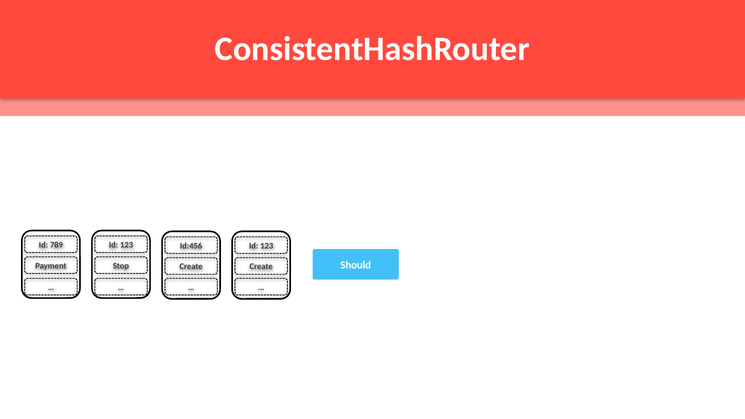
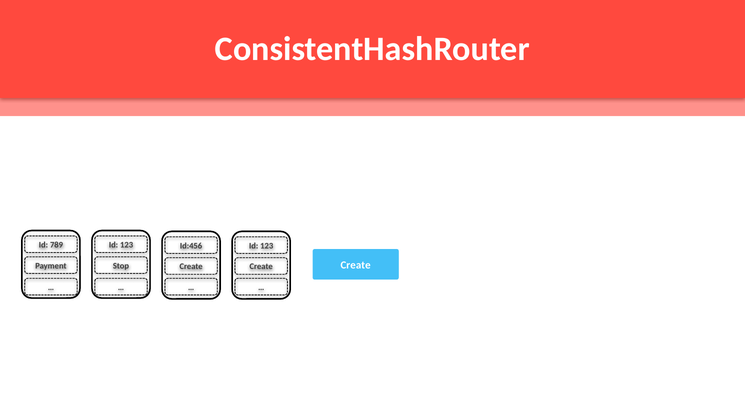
Should at (356, 265): Should -> Create
